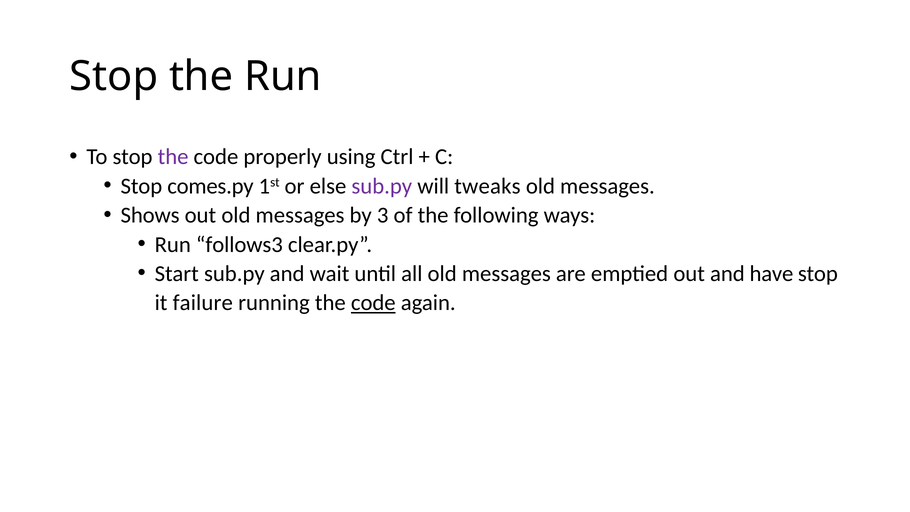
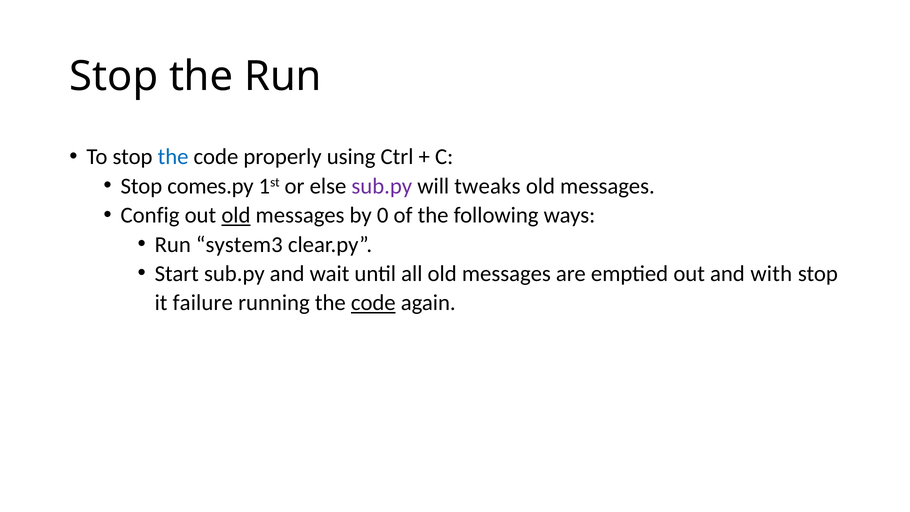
the at (173, 157) colour: purple -> blue
Shows: Shows -> Config
old at (236, 215) underline: none -> present
3: 3 -> 0
follows3: follows3 -> system3
have: have -> with
